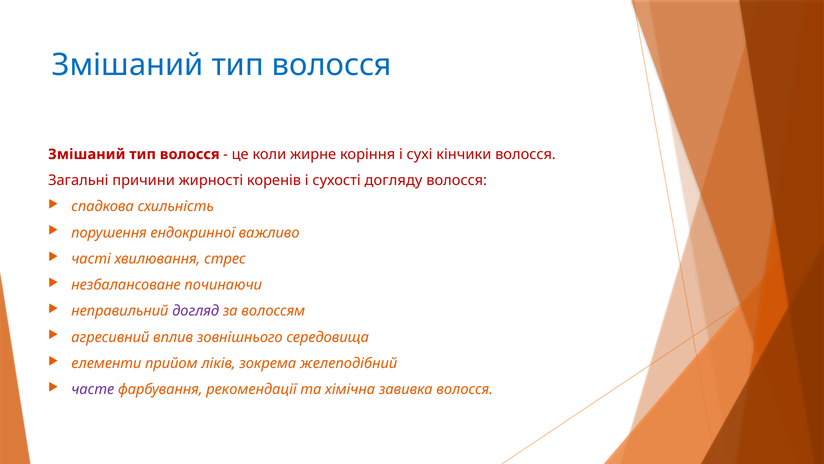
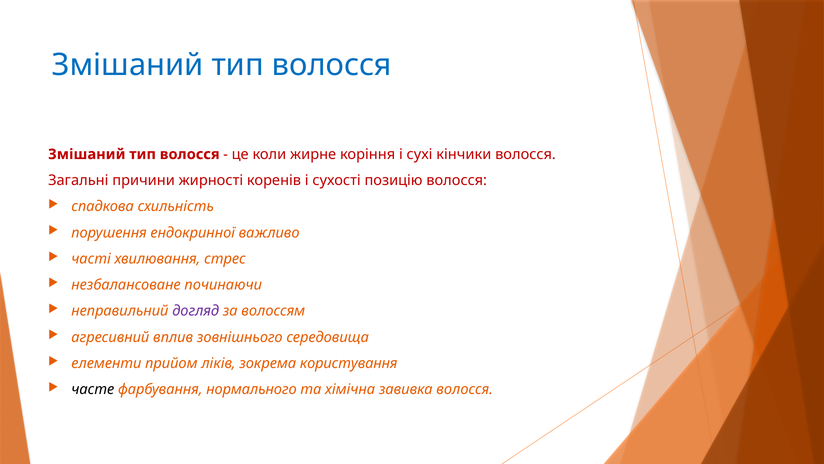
догляду: догляду -> позицію
желеподібний: желеподібний -> користування
часте colour: purple -> black
рекомендації: рекомендації -> нормального
